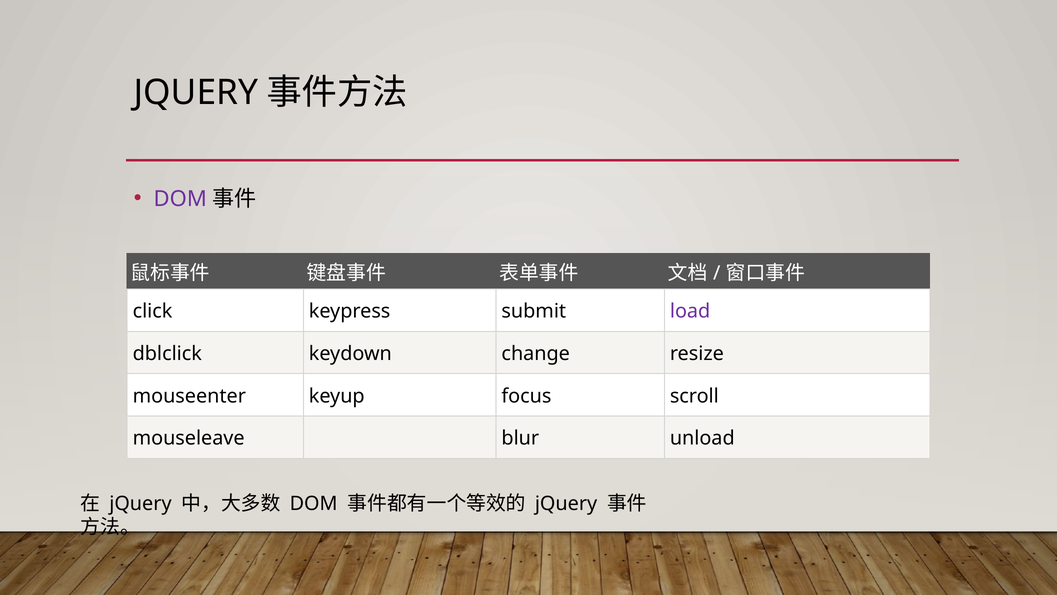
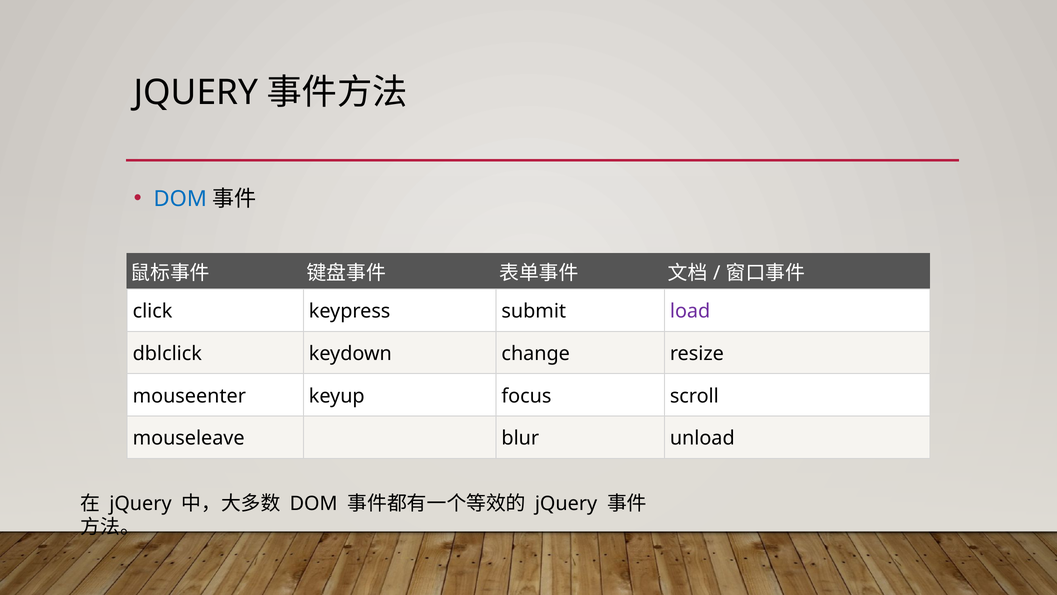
DOM at (180, 199) colour: purple -> blue
